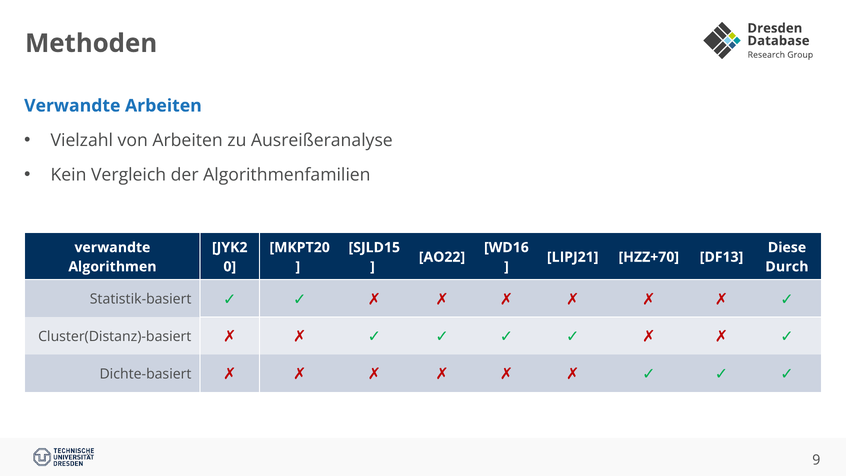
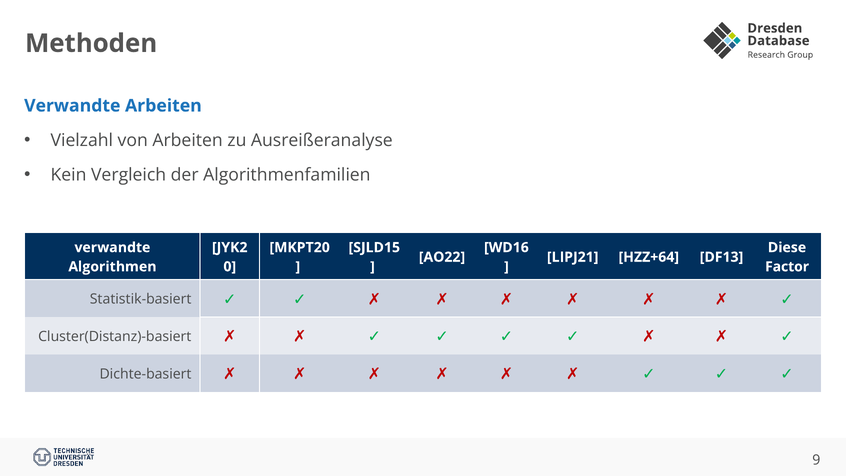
HZZ+70: HZZ+70 -> HZZ+64
Durch: Durch -> Factor
